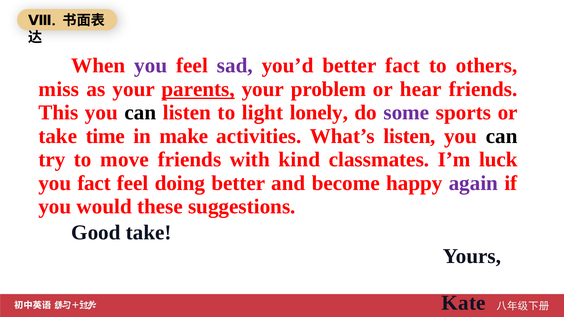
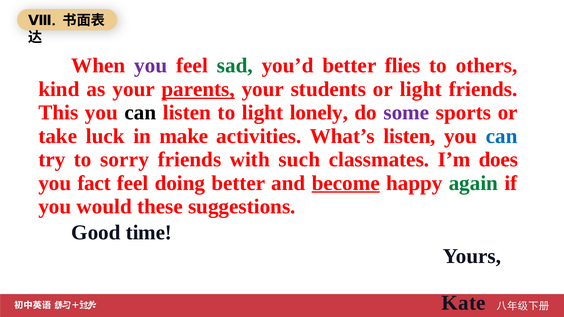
sad colour: purple -> green
better fact: fact -> flies
miss: miss -> kind
problem: problem -> students
or hear: hear -> light
time: time -> luck
can at (502, 136) colour: black -> blue
move: move -> sorry
kind: kind -> such
luck: luck -> does
become underline: none -> present
again colour: purple -> green
Good take: take -> time
